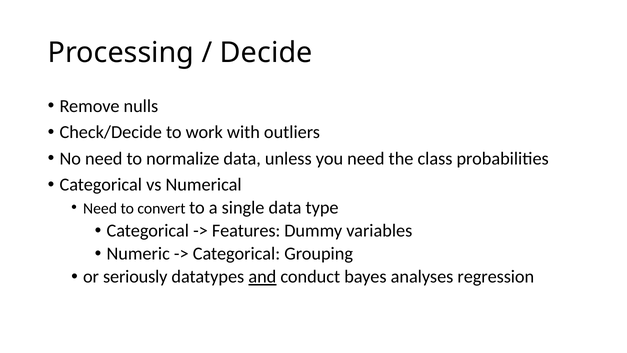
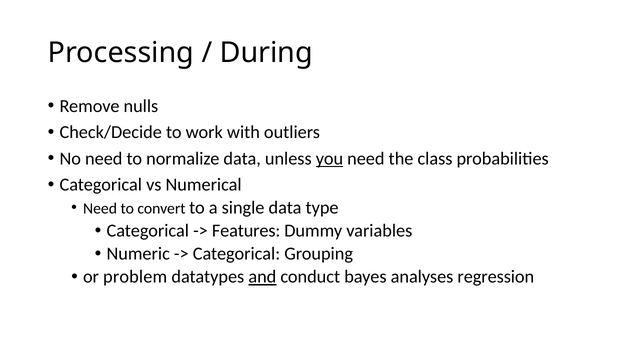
Decide: Decide -> During
you underline: none -> present
seriously: seriously -> problem
